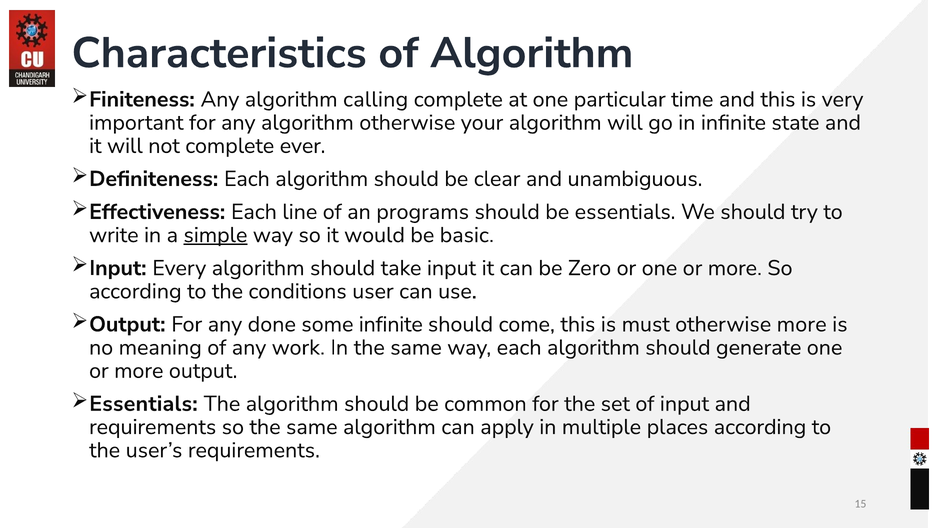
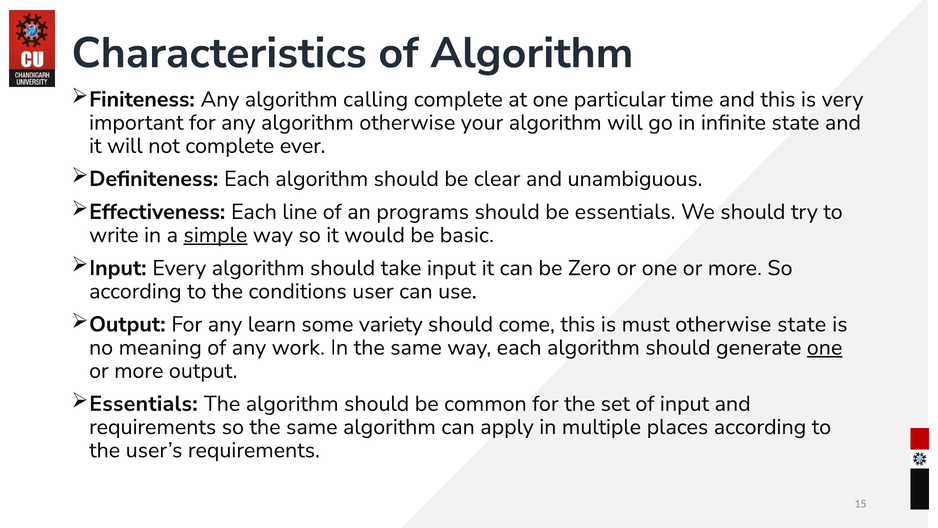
done: done -> learn
some infinite: infinite -> variety
otherwise more: more -> state
one at (825, 347) underline: none -> present
